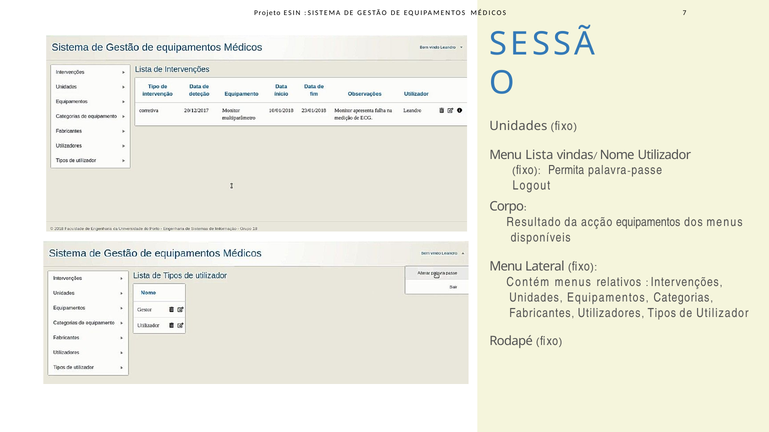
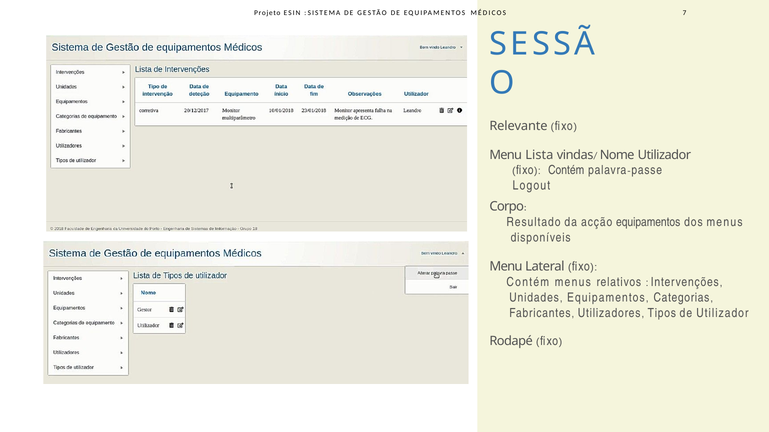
Unidades at (518, 126): Unidades -> Relevante
Permita at (566, 171): Permita -> Contém
